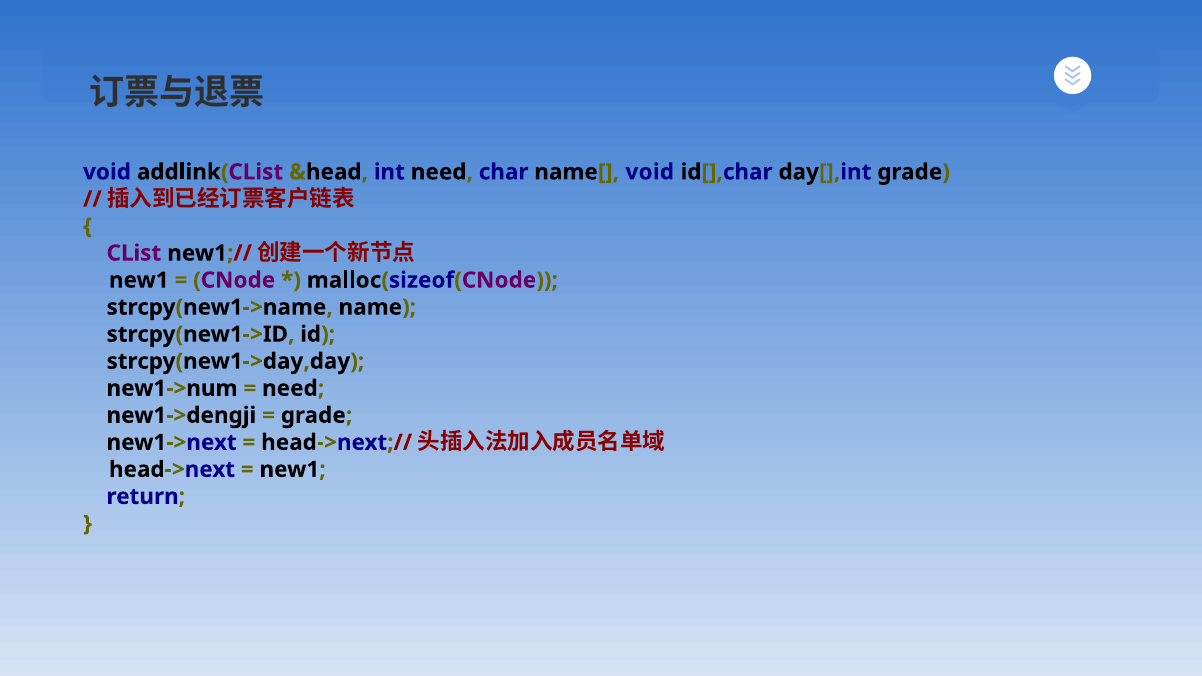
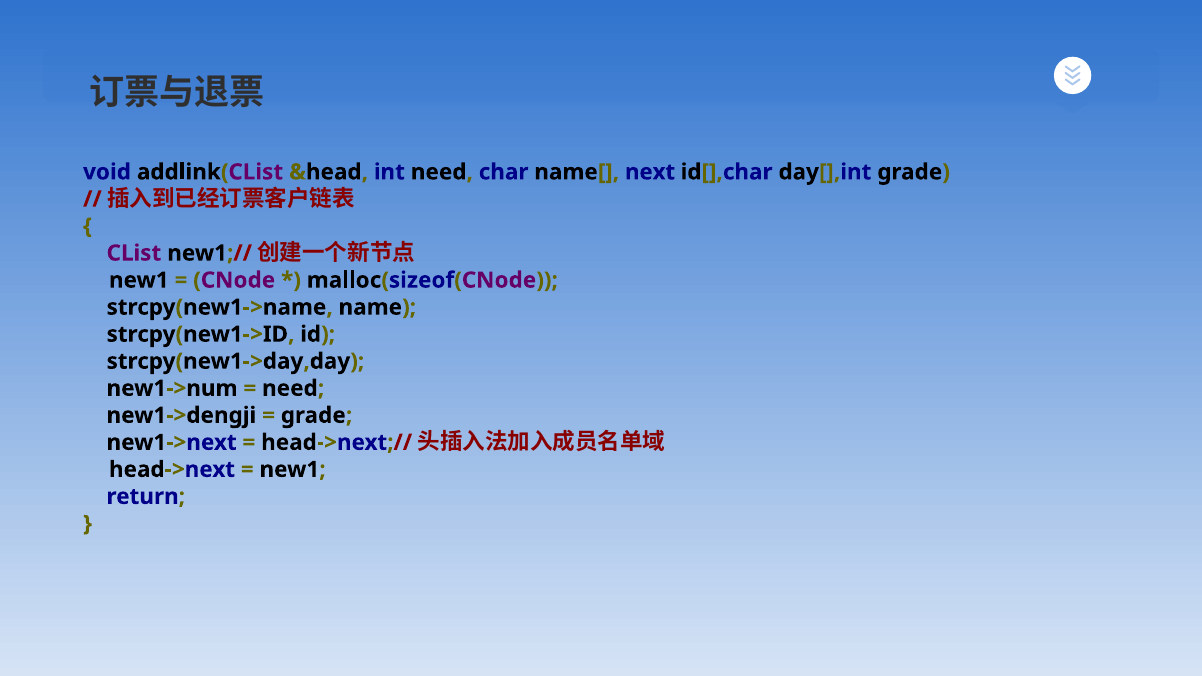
name[ void: void -> next
